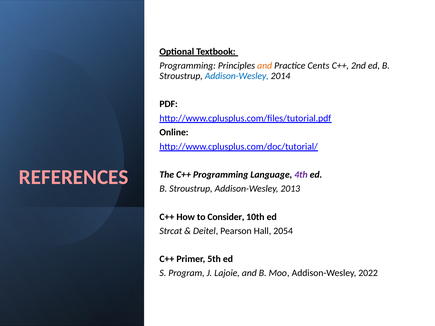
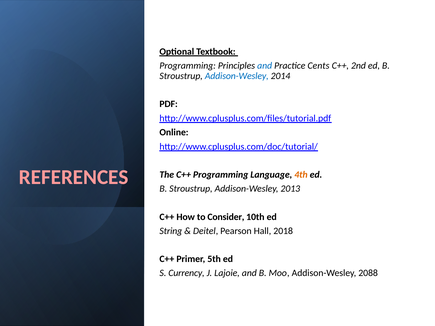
and at (265, 66) colour: orange -> blue
4th colour: purple -> orange
Strcat: Strcat -> String
2054: 2054 -> 2018
Program: Program -> Currency
2022: 2022 -> 2088
